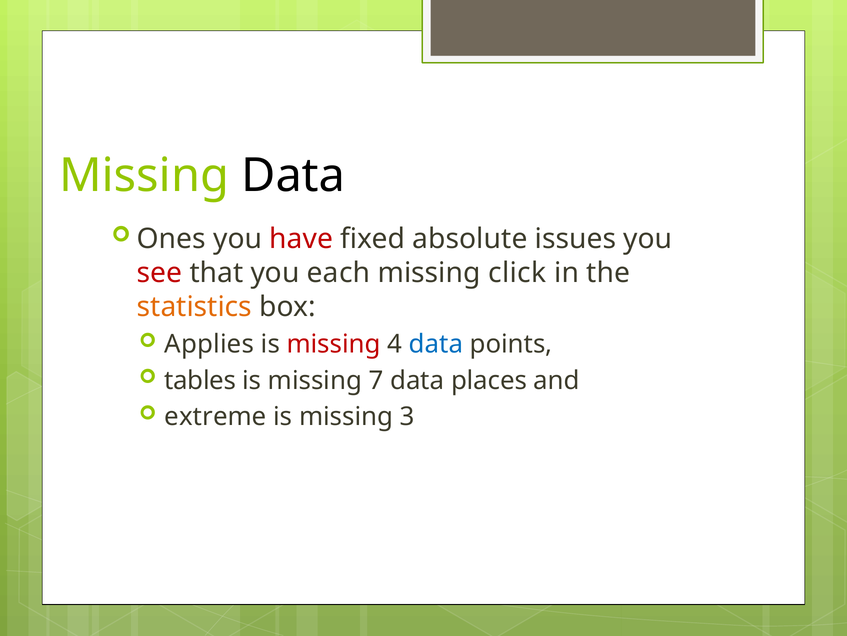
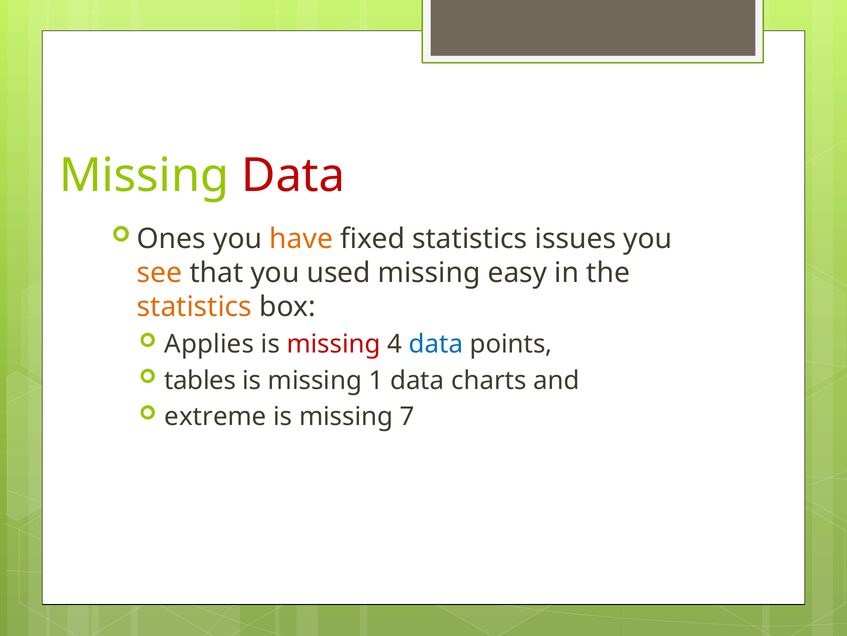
Data at (293, 175) colour: black -> red
have colour: red -> orange
fixed absolute: absolute -> statistics
see colour: red -> orange
each: each -> used
click: click -> easy
7: 7 -> 1
places: places -> charts
3: 3 -> 7
